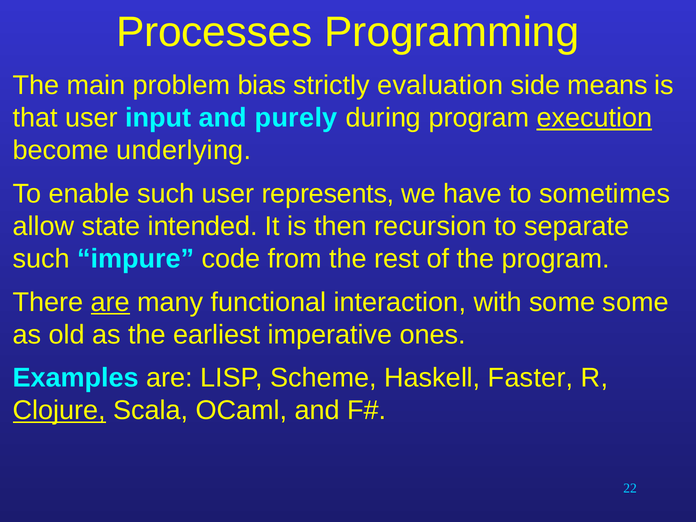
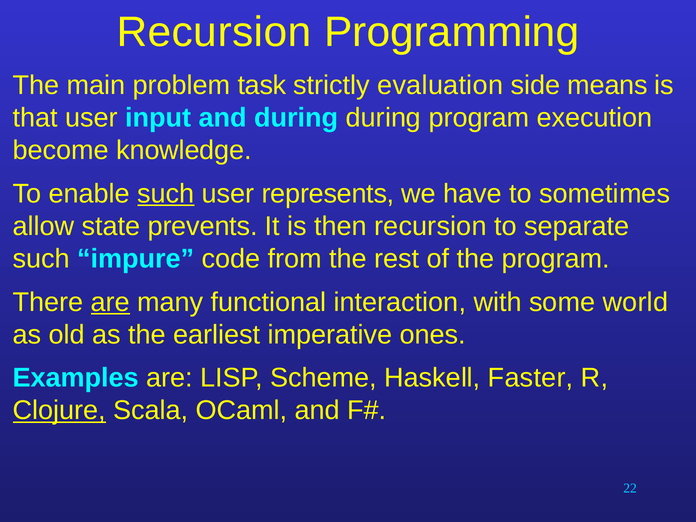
Processes at (214, 32): Processes -> Recursion
bias: bias -> task
and purely: purely -> during
execution underline: present -> none
underlying: underlying -> knowledge
such at (166, 194) underline: none -> present
intended: intended -> prevents
some some: some -> world
